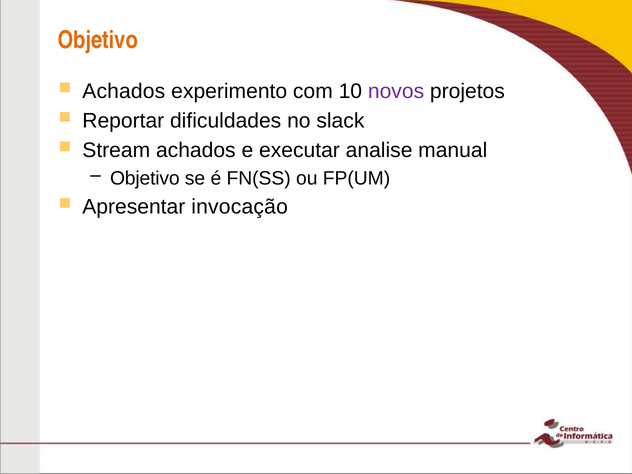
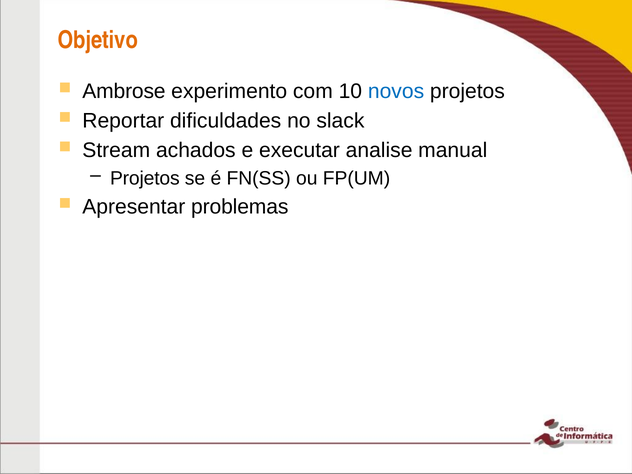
Achados at (124, 91): Achados -> Ambrose
novos colour: purple -> blue
Objetivo at (145, 178): Objetivo -> Projetos
invocação: invocação -> problemas
